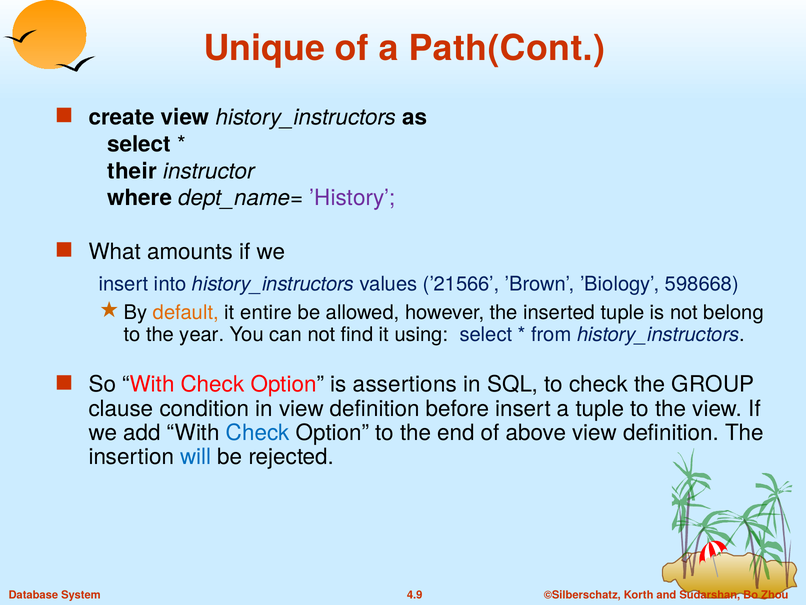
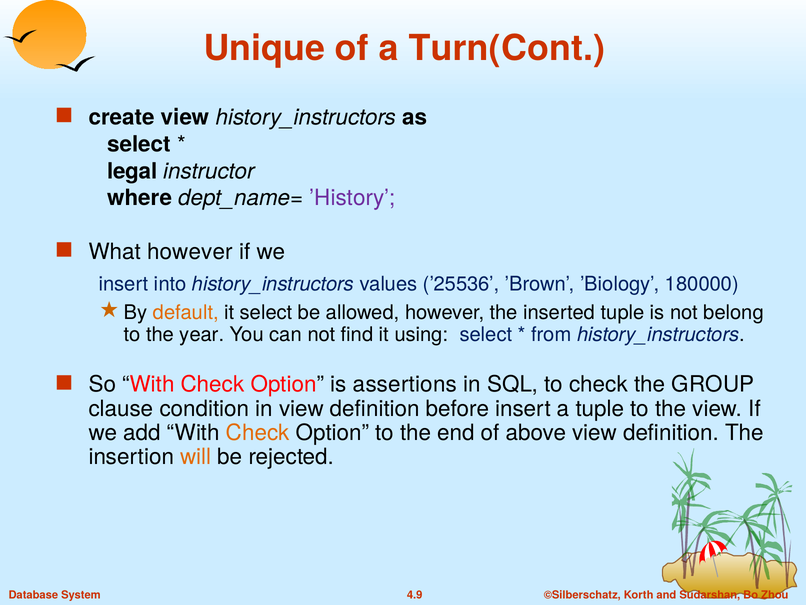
Path(Cont: Path(Cont -> Turn(Cont
their: their -> legal
What amounts: amounts -> however
’21566: ’21566 -> ’25536
598668: 598668 -> 180000
it entire: entire -> select
Check at (258, 433) colour: blue -> orange
will colour: blue -> orange
